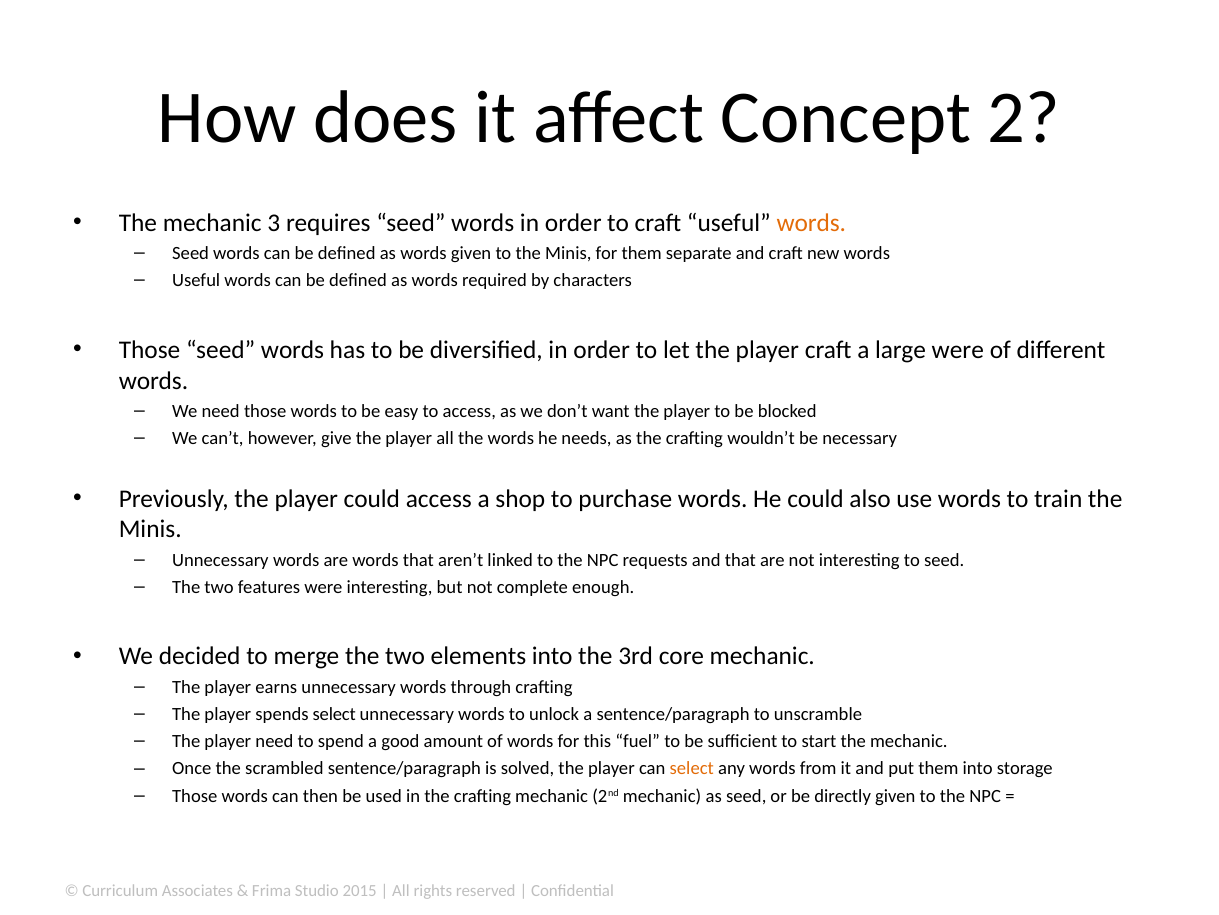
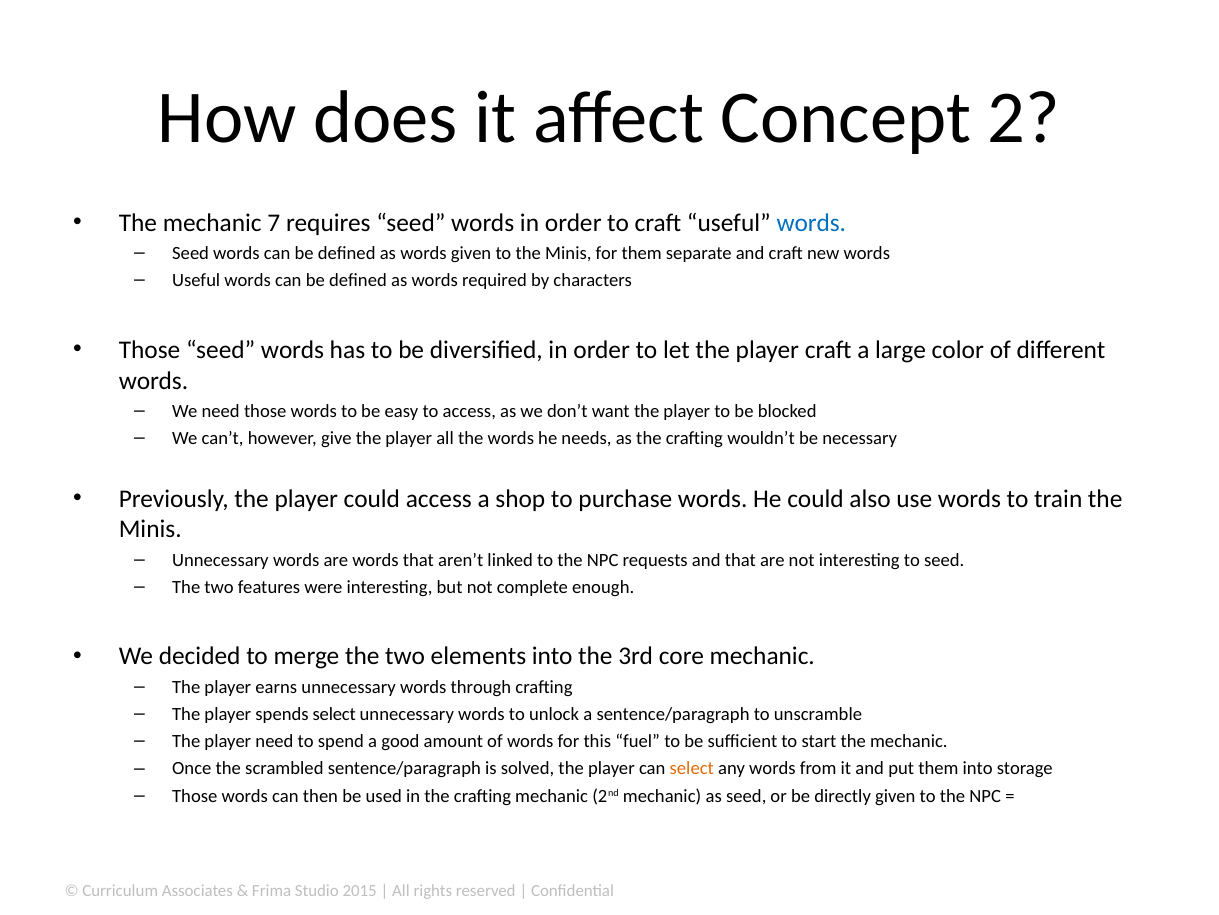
3: 3 -> 7
words at (811, 222) colour: orange -> blue
large were: were -> color
